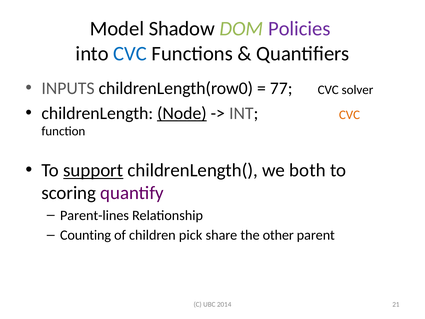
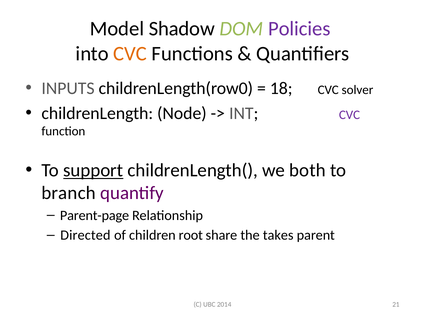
CVC at (130, 54) colour: blue -> orange
77: 77 -> 18
Node underline: present -> none
CVC at (349, 115) colour: orange -> purple
scoring: scoring -> branch
Parent-lines: Parent-lines -> Parent-page
Counting: Counting -> Directed
pick: pick -> root
other: other -> takes
